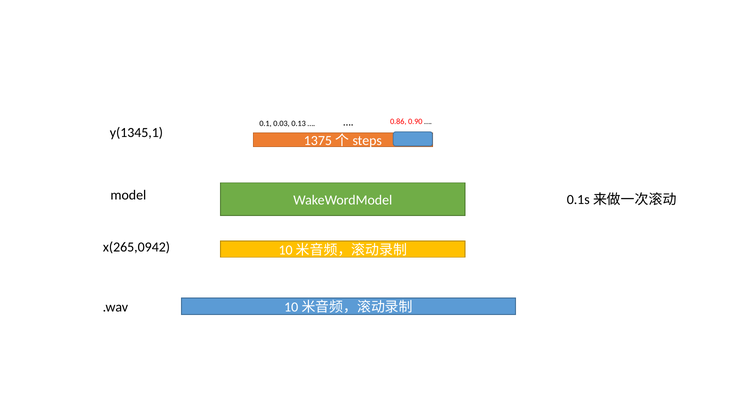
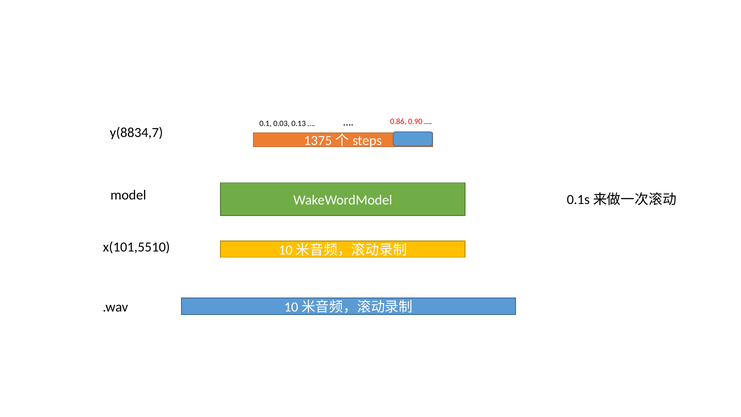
y(1345,1: y(1345,1 -> y(8834,7
x(265,0942: x(265,0942 -> x(101,5510
